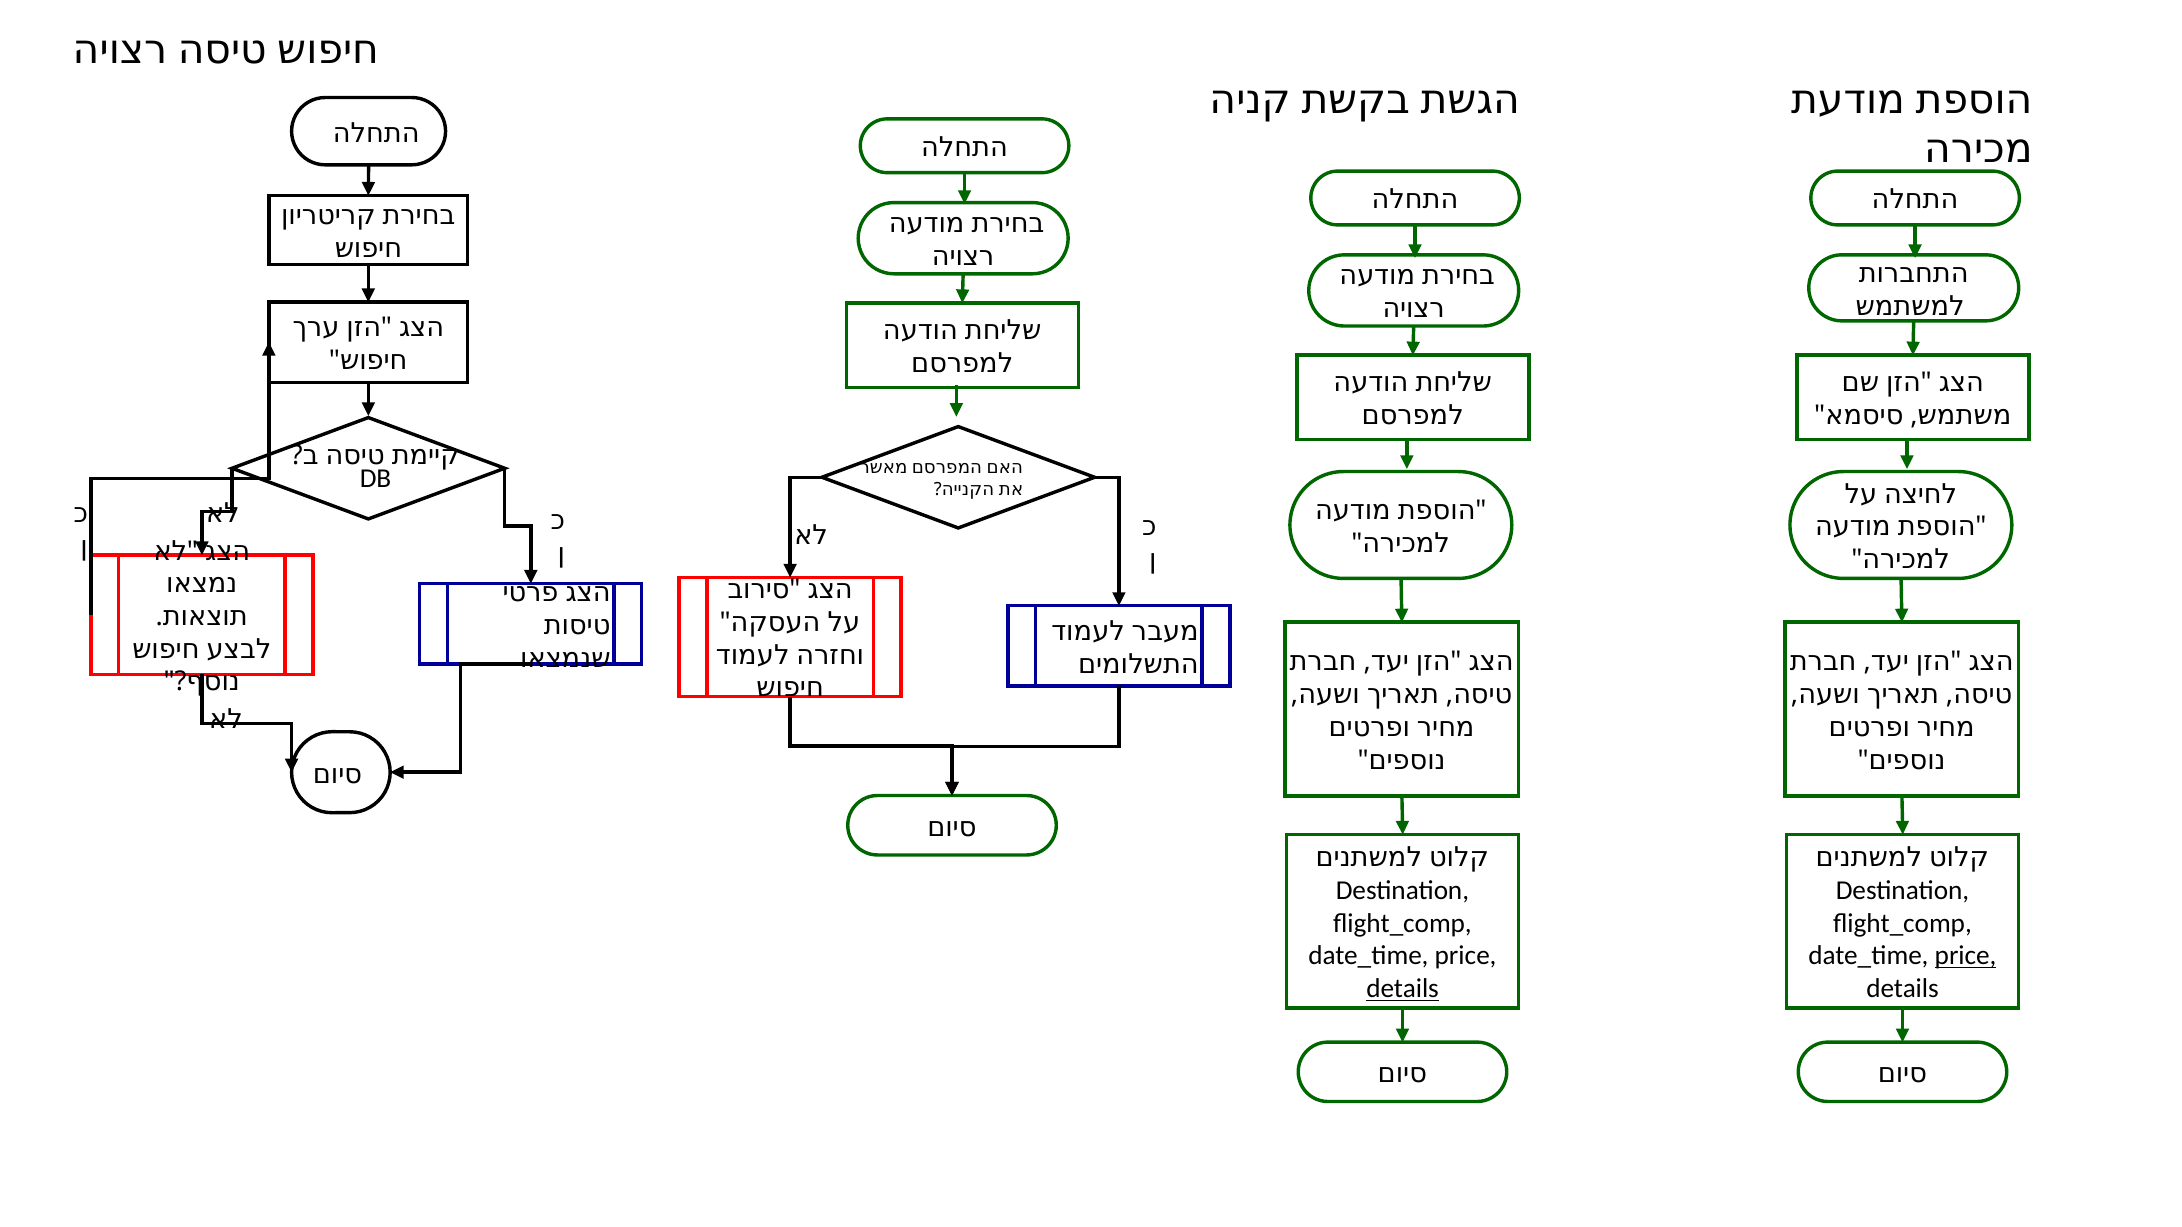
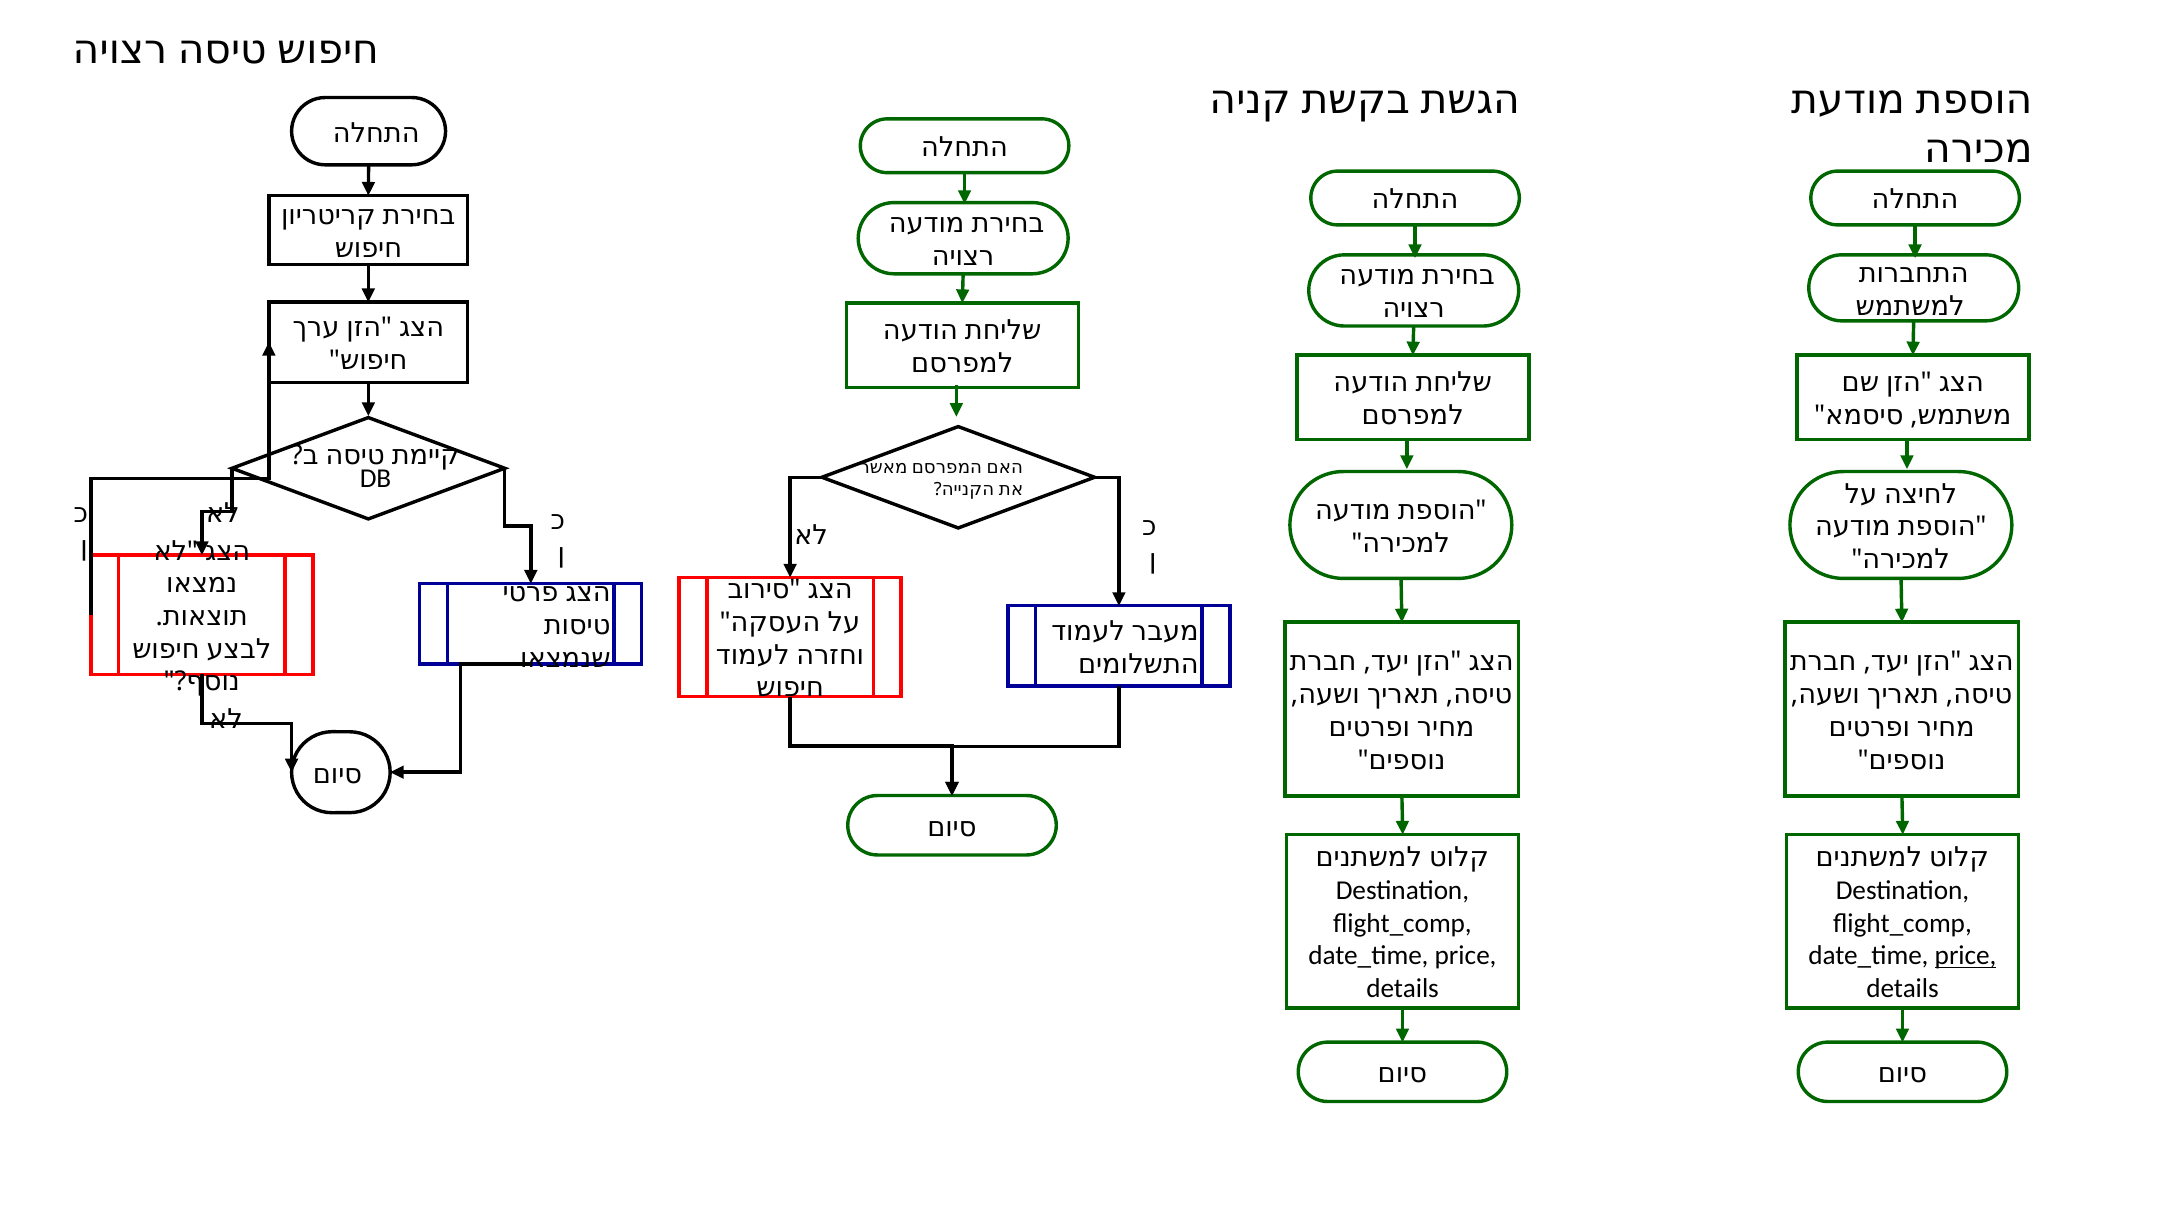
details at (1403, 989) underline: present -> none
